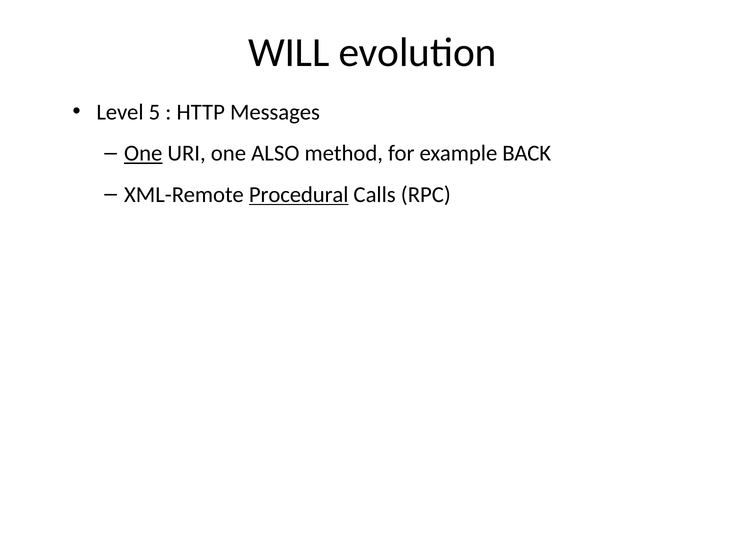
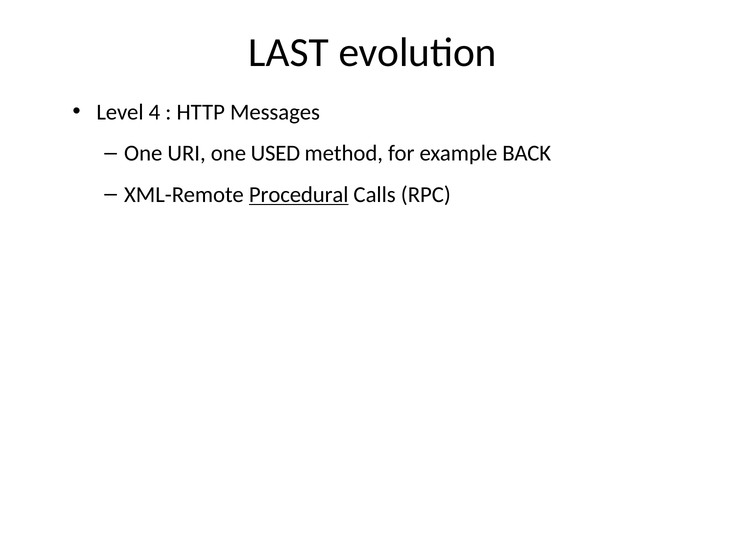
WILL: WILL -> LAST
5: 5 -> 4
One at (143, 153) underline: present -> none
ALSO: ALSO -> USED
